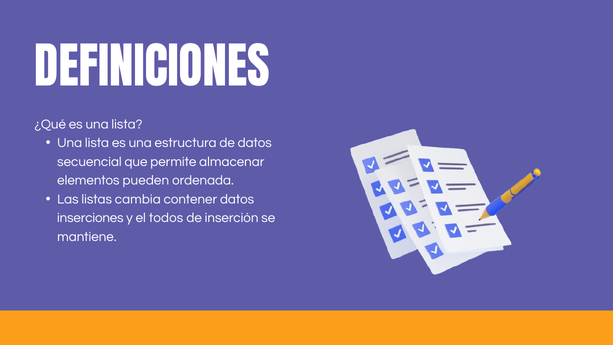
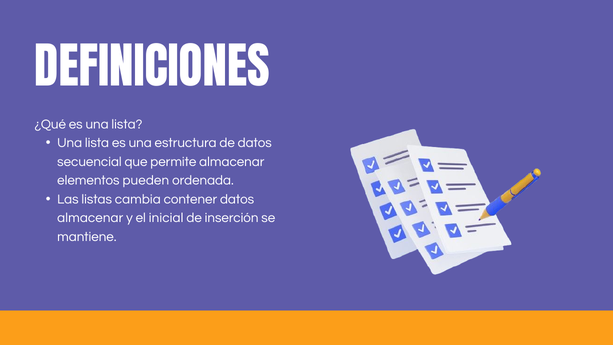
inserciones at (90, 218): inserciones -> almacenar
todos: todos -> inicial
